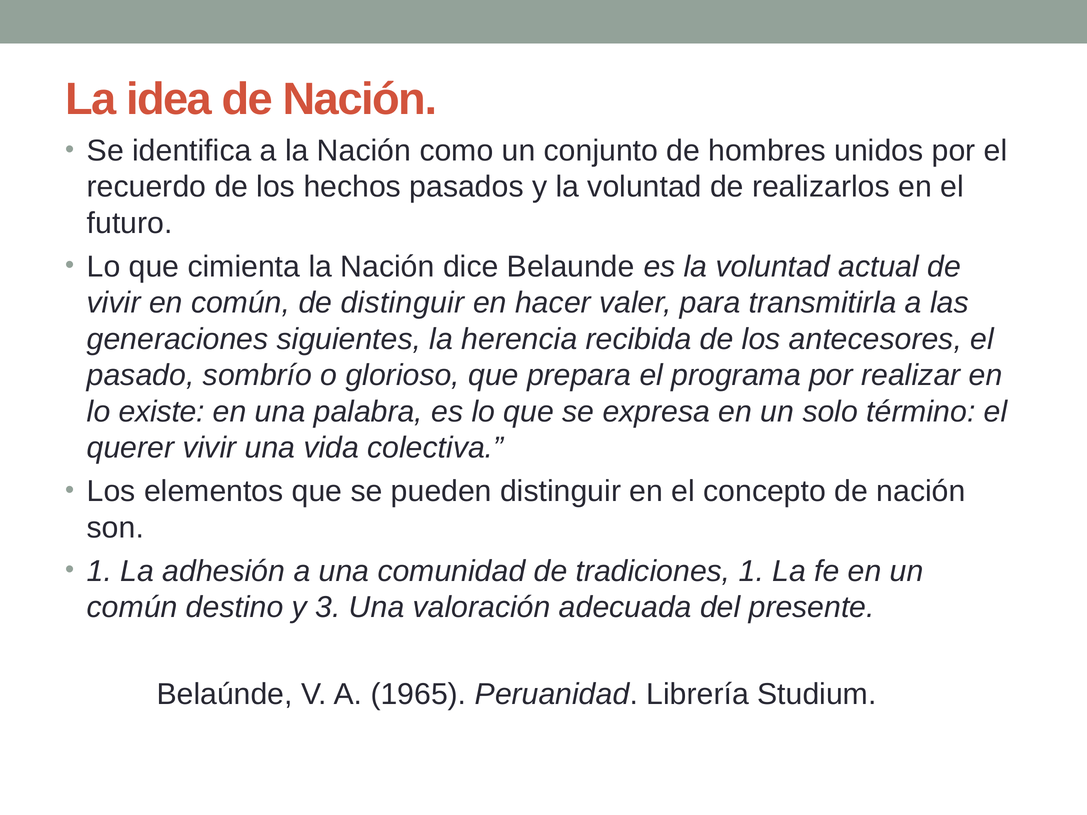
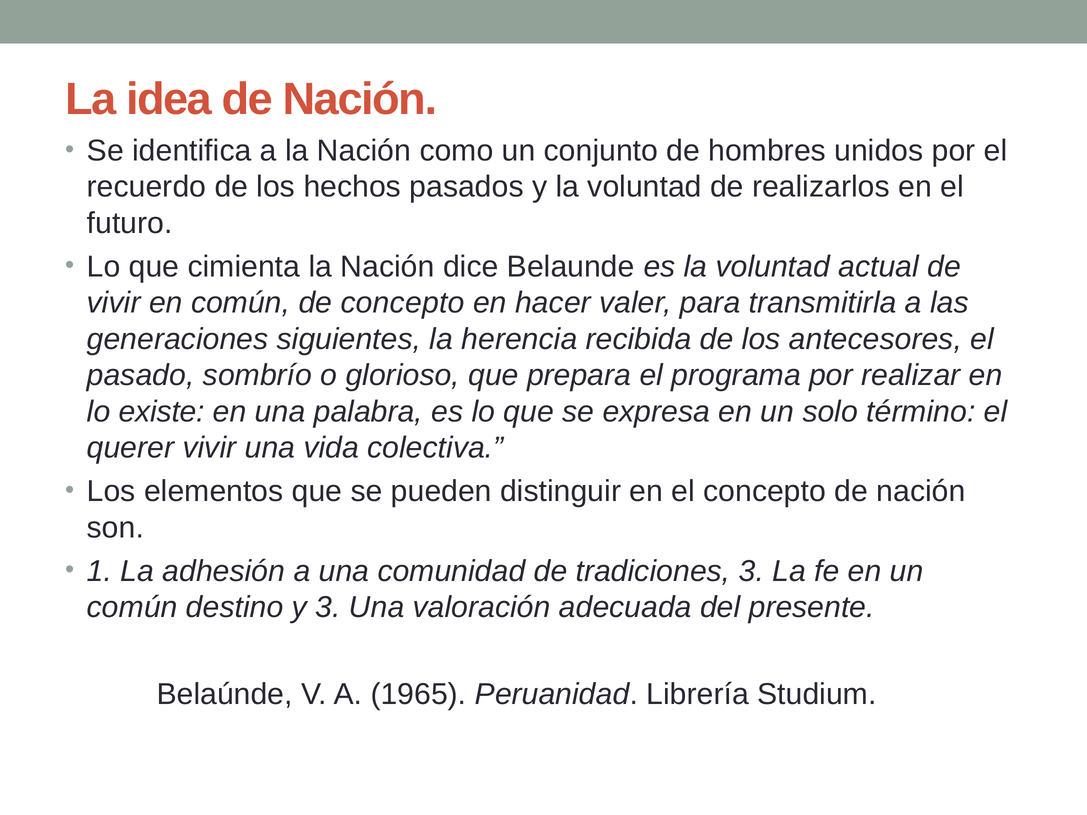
de distinguir: distinguir -> concepto
tradiciones 1: 1 -> 3
